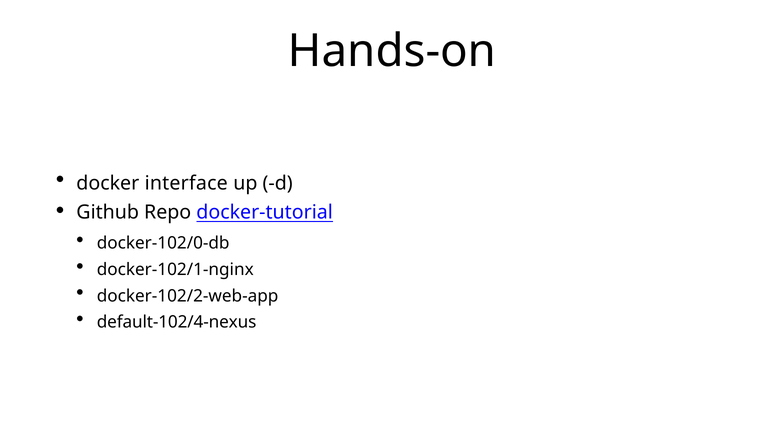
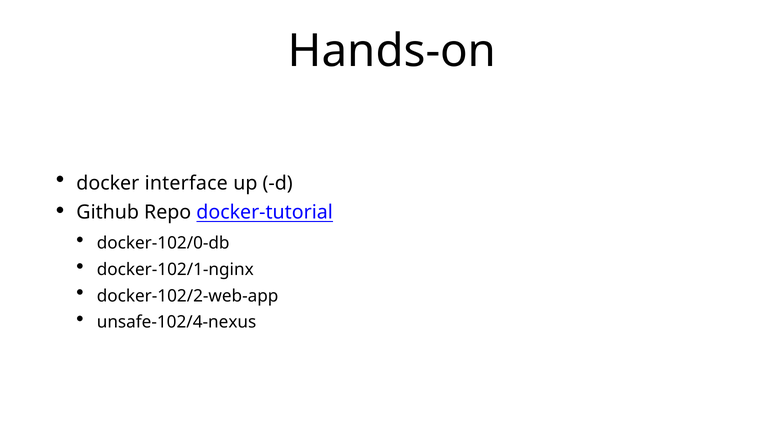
default-102/4-nexus: default-102/4-nexus -> unsafe-102/4-nexus
